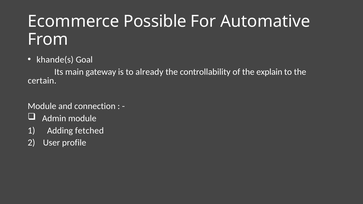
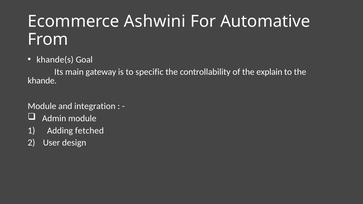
Possible: Possible -> Ashwini
already: already -> specific
certain: certain -> khande
connection: connection -> integration
profile: profile -> design
